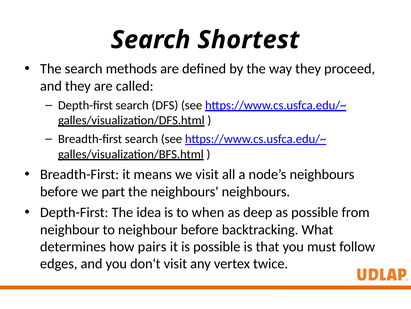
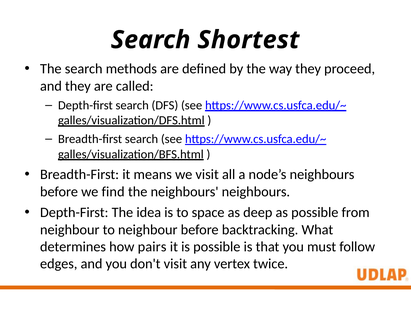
part: part -> find
when: when -> space
